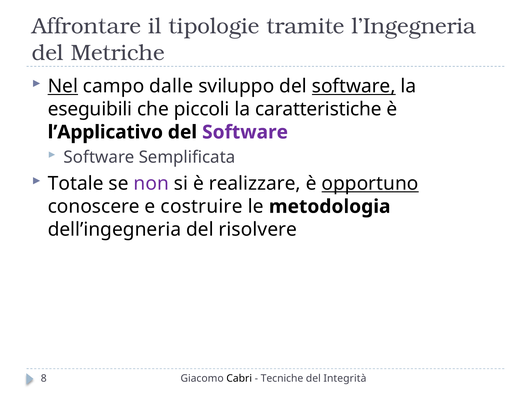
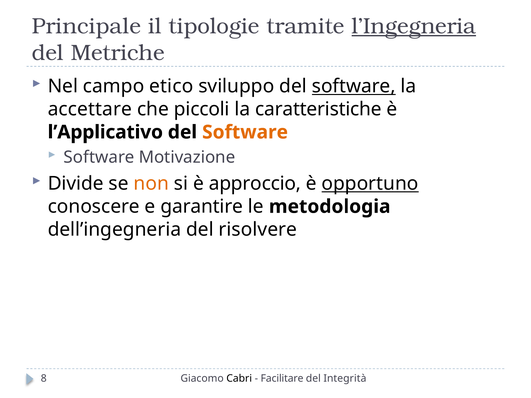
Affrontare: Affrontare -> Principale
l’Ingegneria underline: none -> present
Nel underline: present -> none
dalle: dalle -> etico
eseguibili: eseguibili -> accettare
Software at (245, 132) colour: purple -> orange
Semplificata: Semplificata -> Motivazione
Totale: Totale -> Divide
non colour: purple -> orange
realizzare: realizzare -> approccio
costruire: costruire -> garantire
Tecniche: Tecniche -> Facilitare
